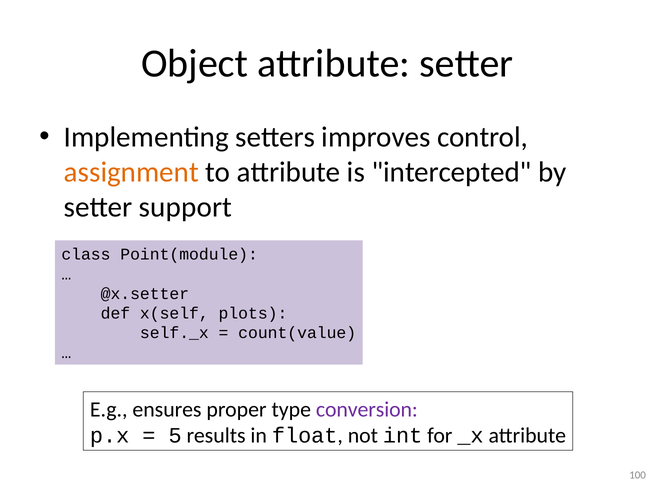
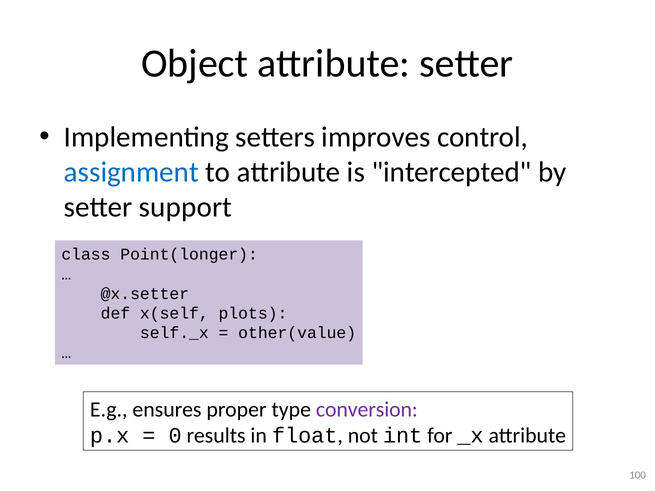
assignment colour: orange -> blue
Point(module: Point(module -> Point(longer
count(value: count(value -> other(value
5: 5 -> 0
